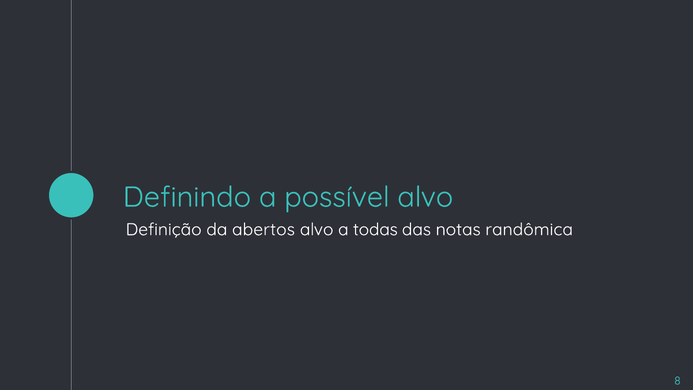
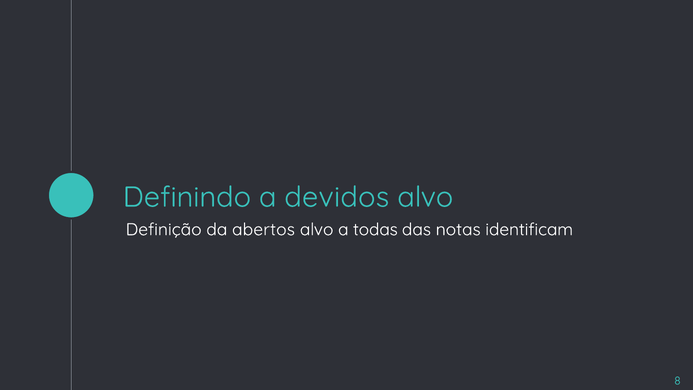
possível: possível -> devidos
randômica: randômica -> identificam
